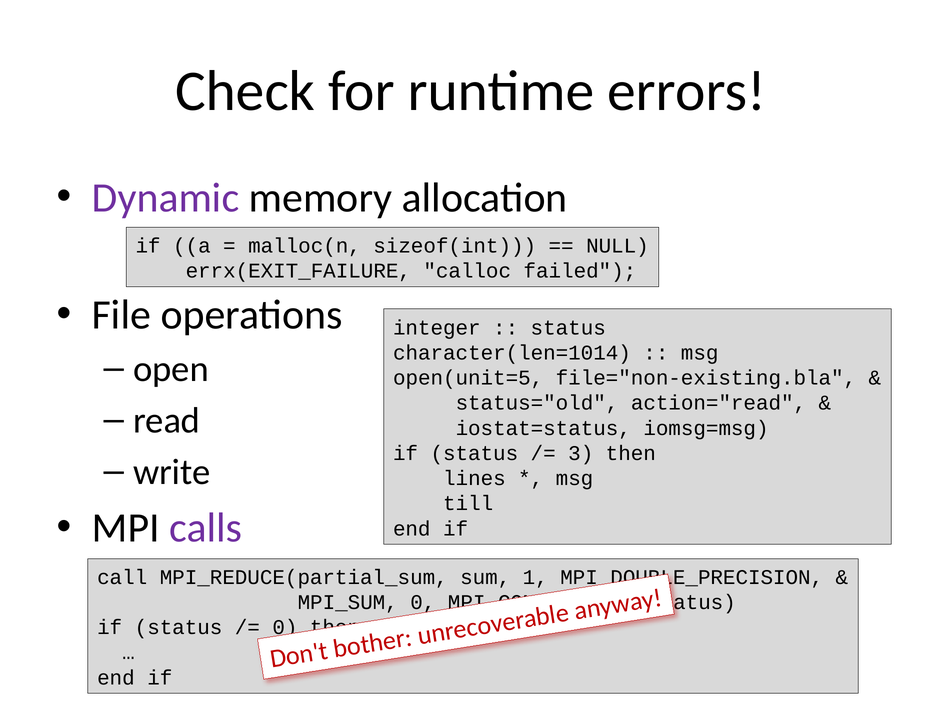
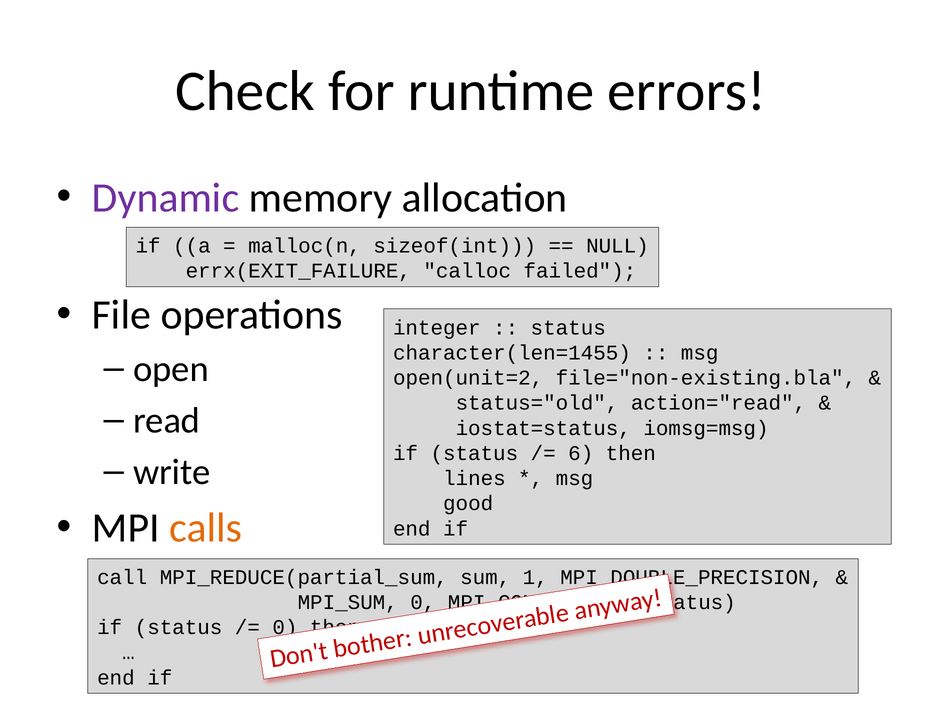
character(len=1014: character(len=1014 -> character(len=1455
open(unit=5: open(unit=5 -> open(unit=2
3: 3 -> 6
till: till -> good
calls colour: purple -> orange
